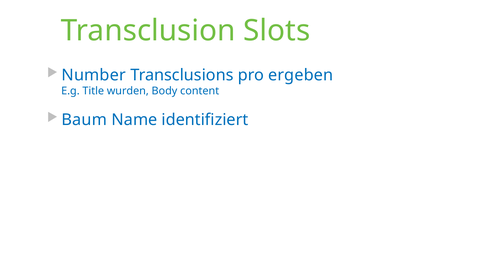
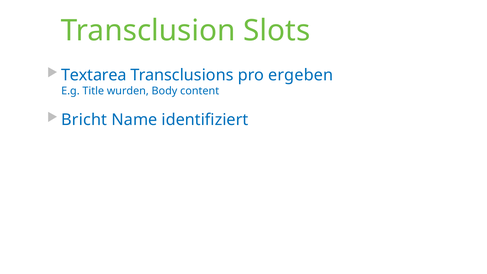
Number: Number -> Textarea
Baum: Baum -> Bricht
